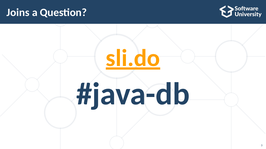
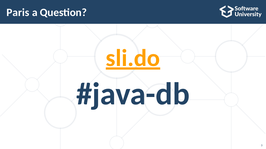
Joins: Joins -> Paris
